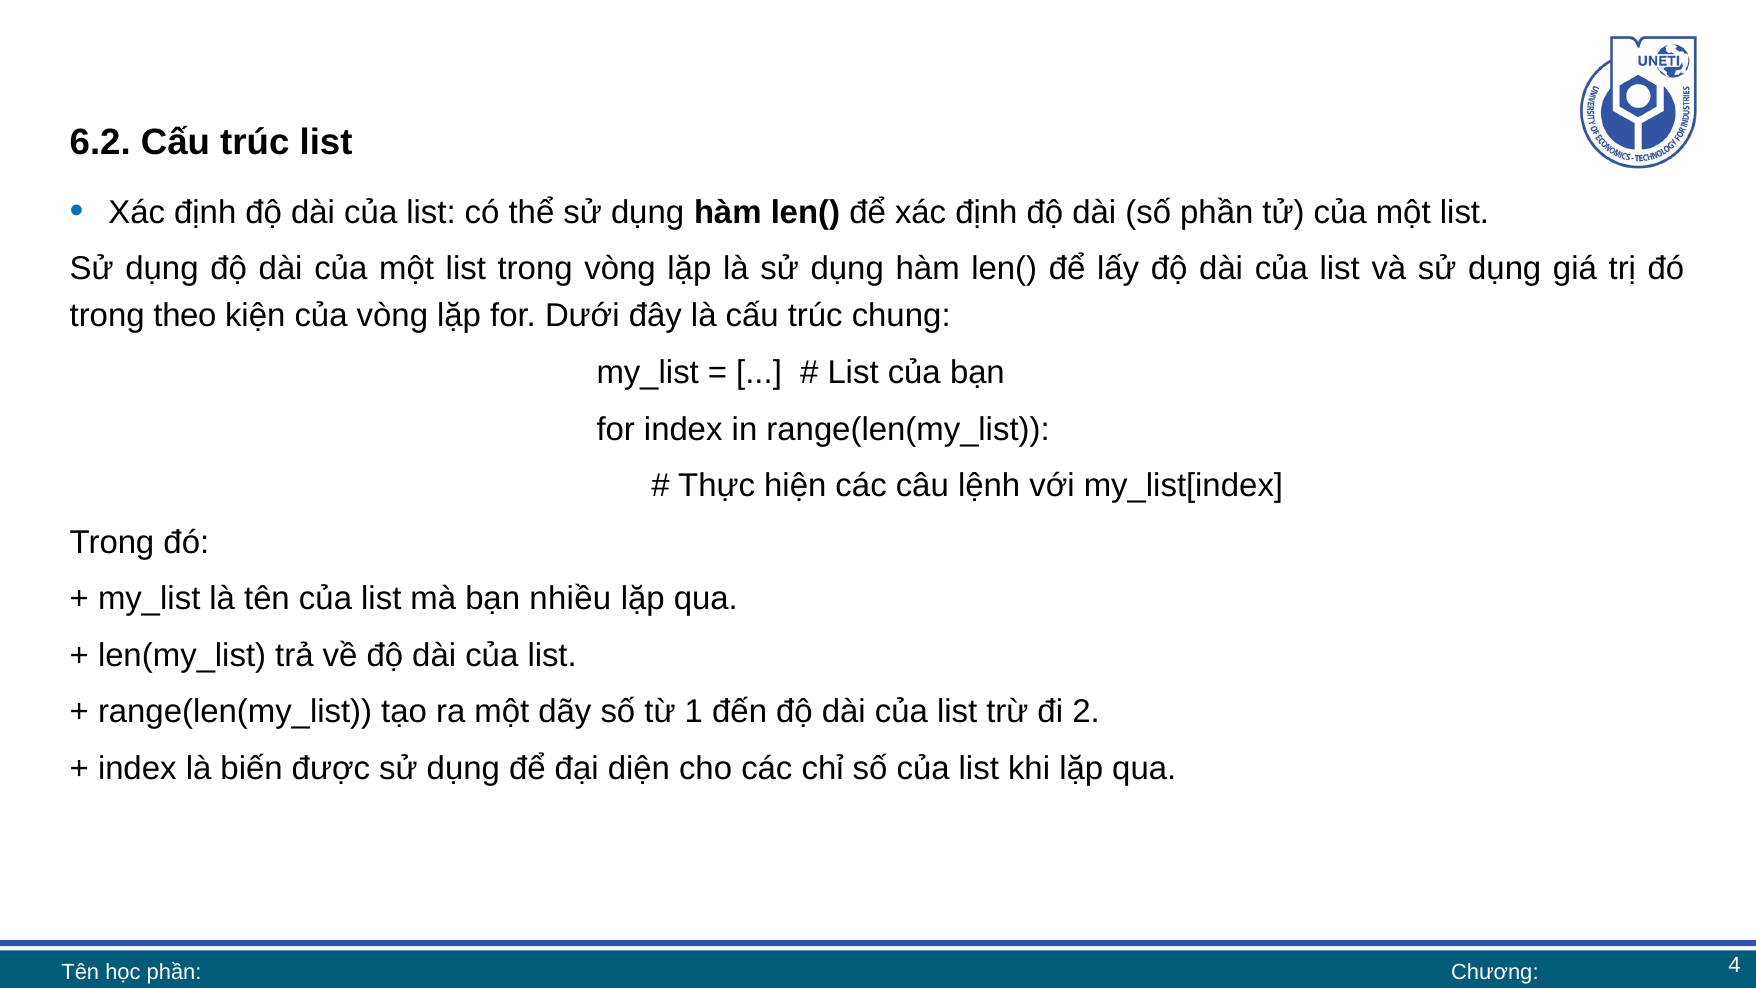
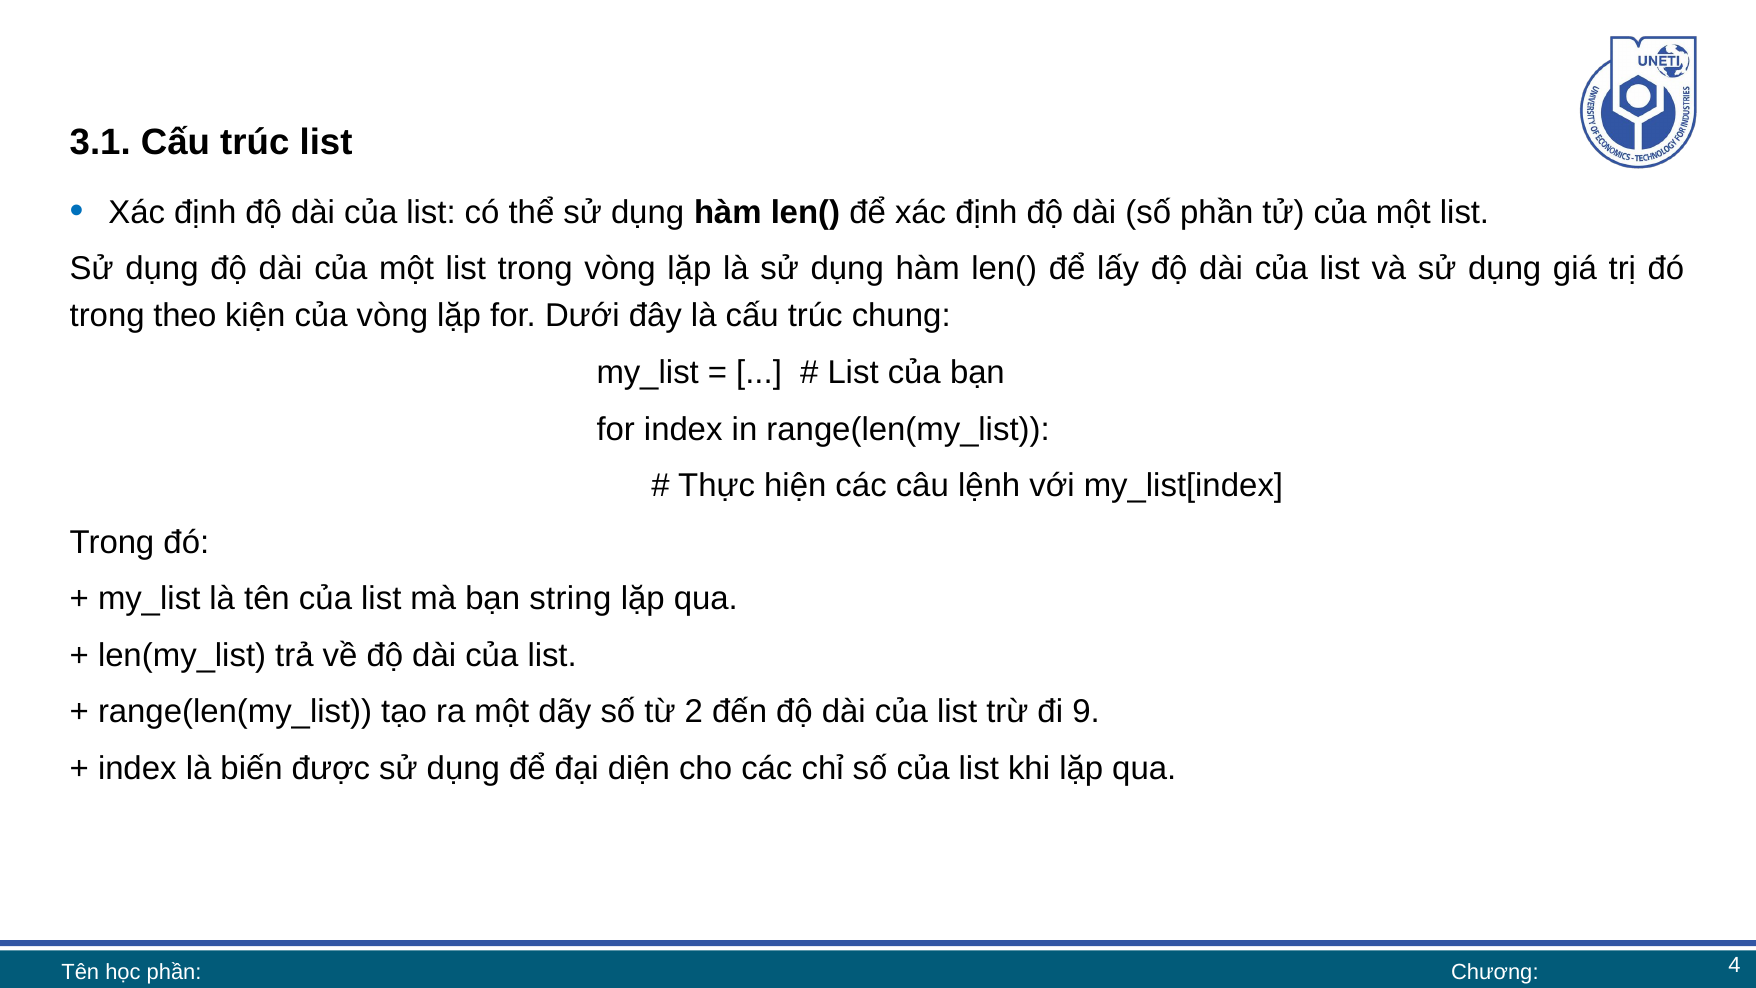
6.2: 6.2 -> 3.1
nhiều: nhiều -> string
1: 1 -> 2
2: 2 -> 9
